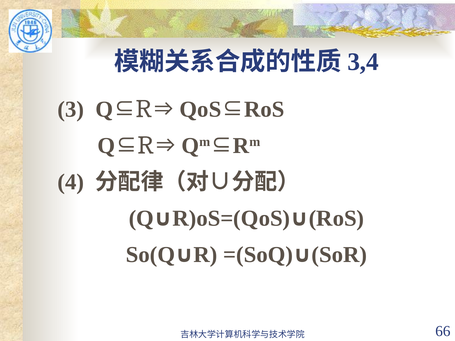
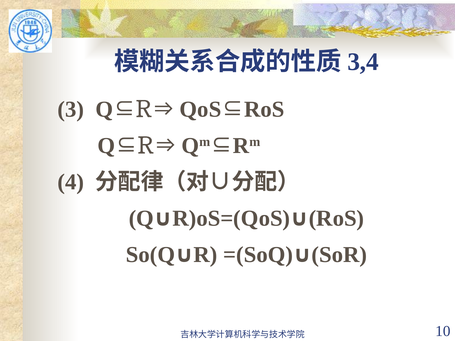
66: 66 -> 10
